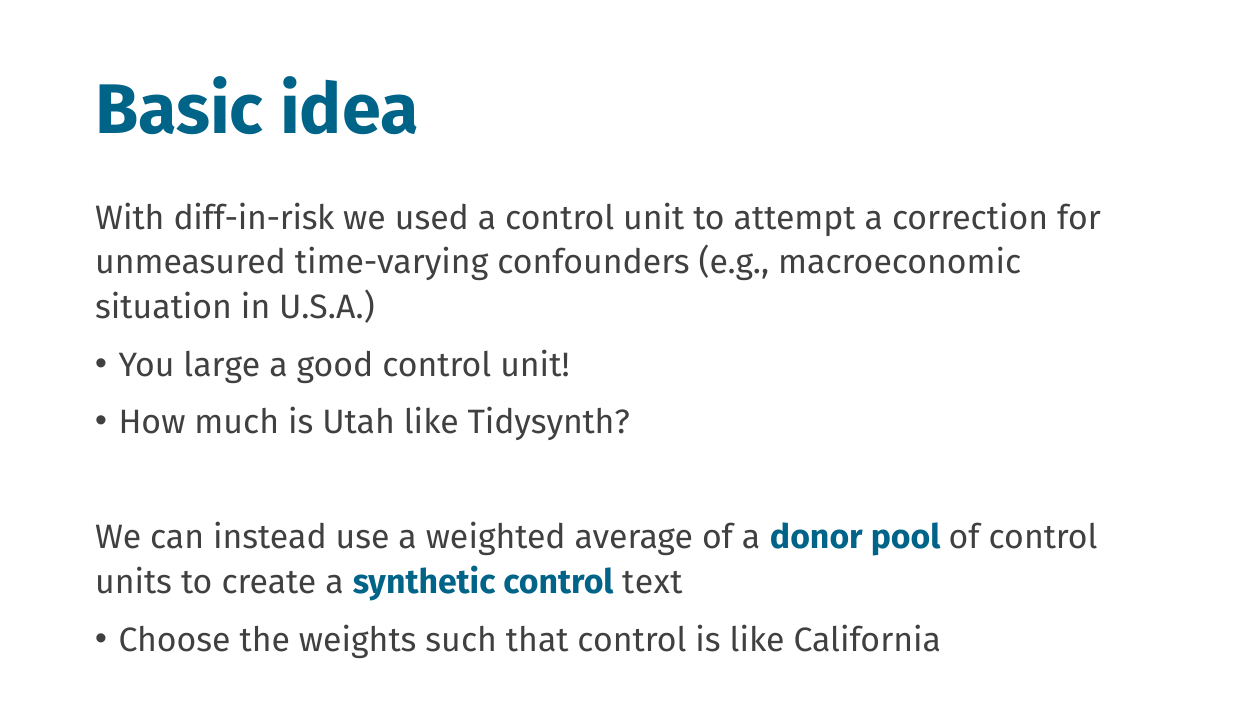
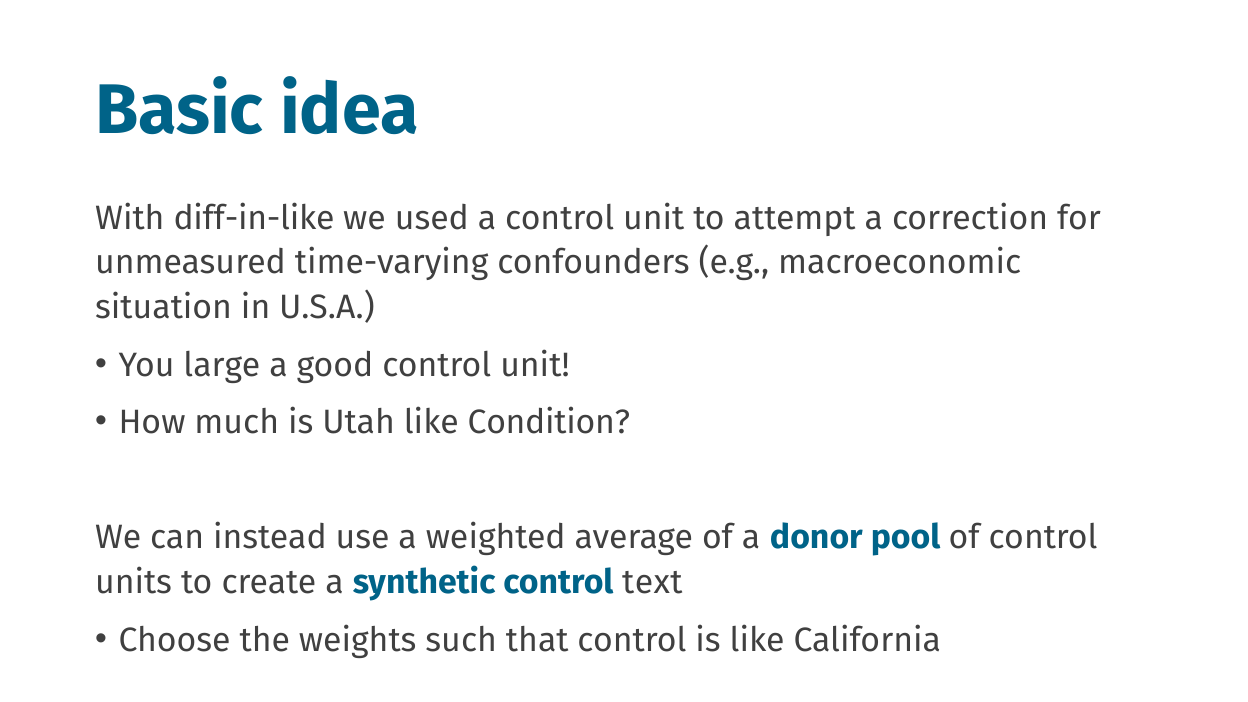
diff-in-risk: diff-in-risk -> diff-in-like
Tidysynth: Tidysynth -> Condition
